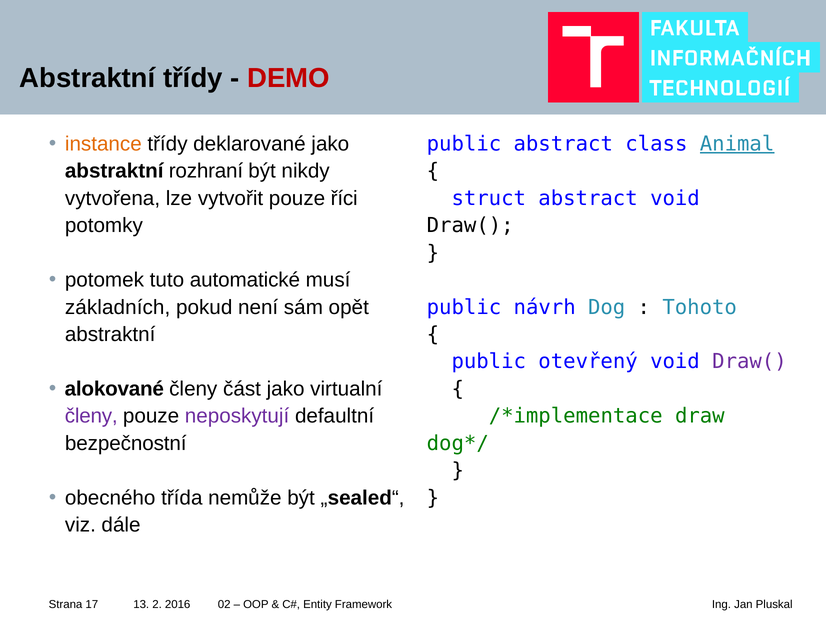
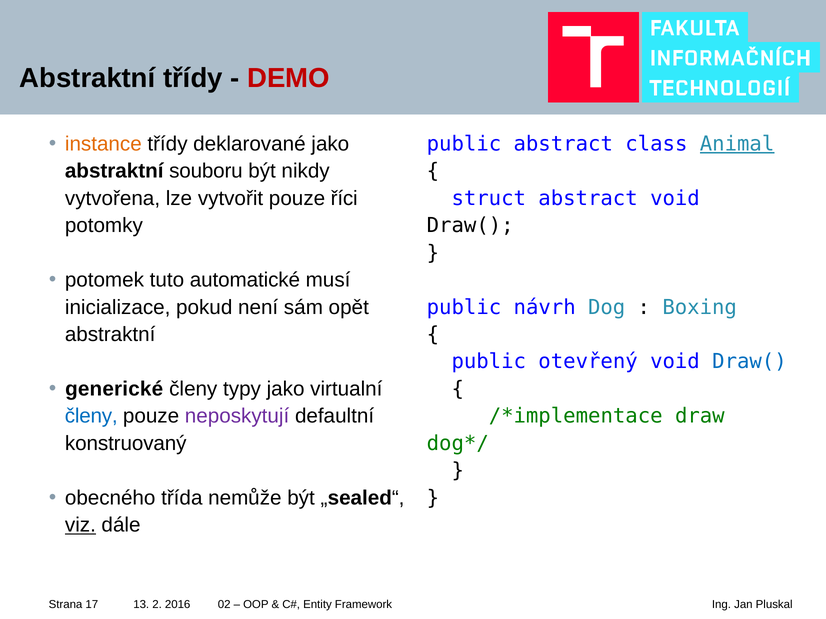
rozhraní: rozhraní -> souboru
základních: základních -> inicializace
Tohoto: Tohoto -> Boxing
Draw( at (749, 362) colour: purple -> blue
alokované: alokované -> generické
část: část -> typy
členy at (91, 416) colour: purple -> blue
bezpečnostní: bezpečnostní -> konstruovaný
viz underline: none -> present
